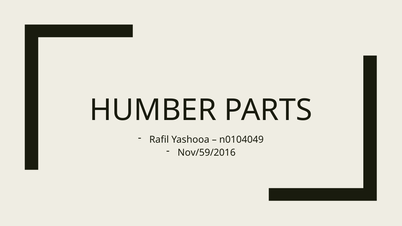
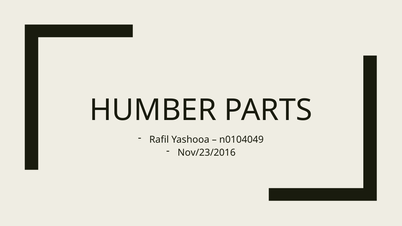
Nov/59/2016: Nov/59/2016 -> Nov/23/2016
